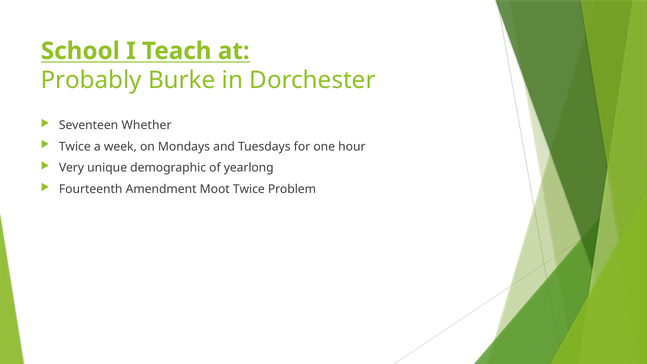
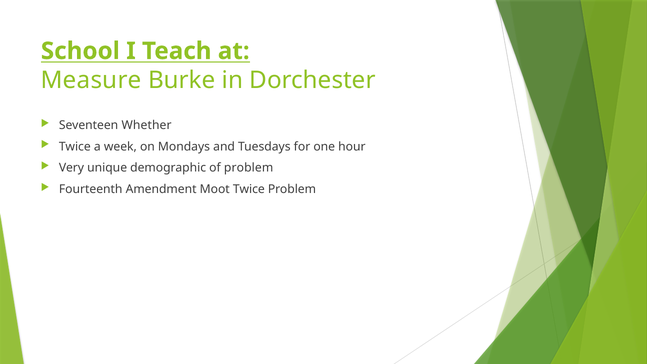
Probably: Probably -> Measure
of yearlong: yearlong -> problem
